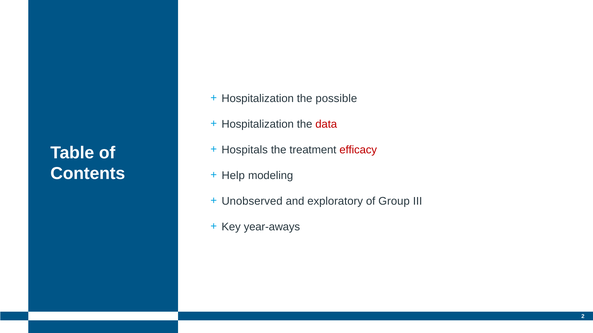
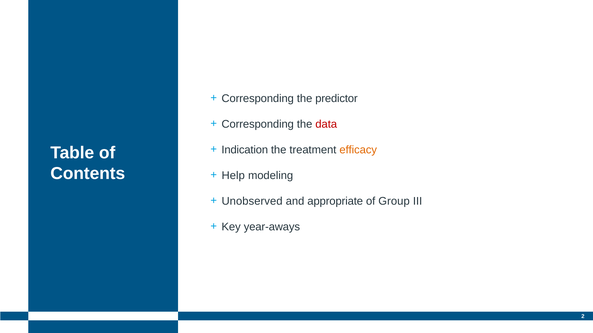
Hospitalization at (258, 99): Hospitalization -> Corresponding
possible: possible -> predictor
Hospitalization at (258, 124): Hospitalization -> Corresponding
Hospitals: Hospitals -> Indication
efficacy colour: red -> orange
exploratory: exploratory -> appropriate
